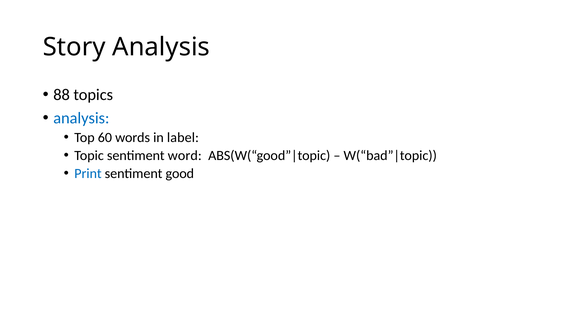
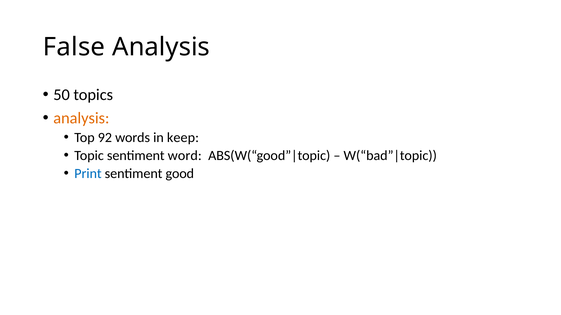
Story: Story -> False
88: 88 -> 50
analysis at (81, 118) colour: blue -> orange
60: 60 -> 92
label: label -> keep
